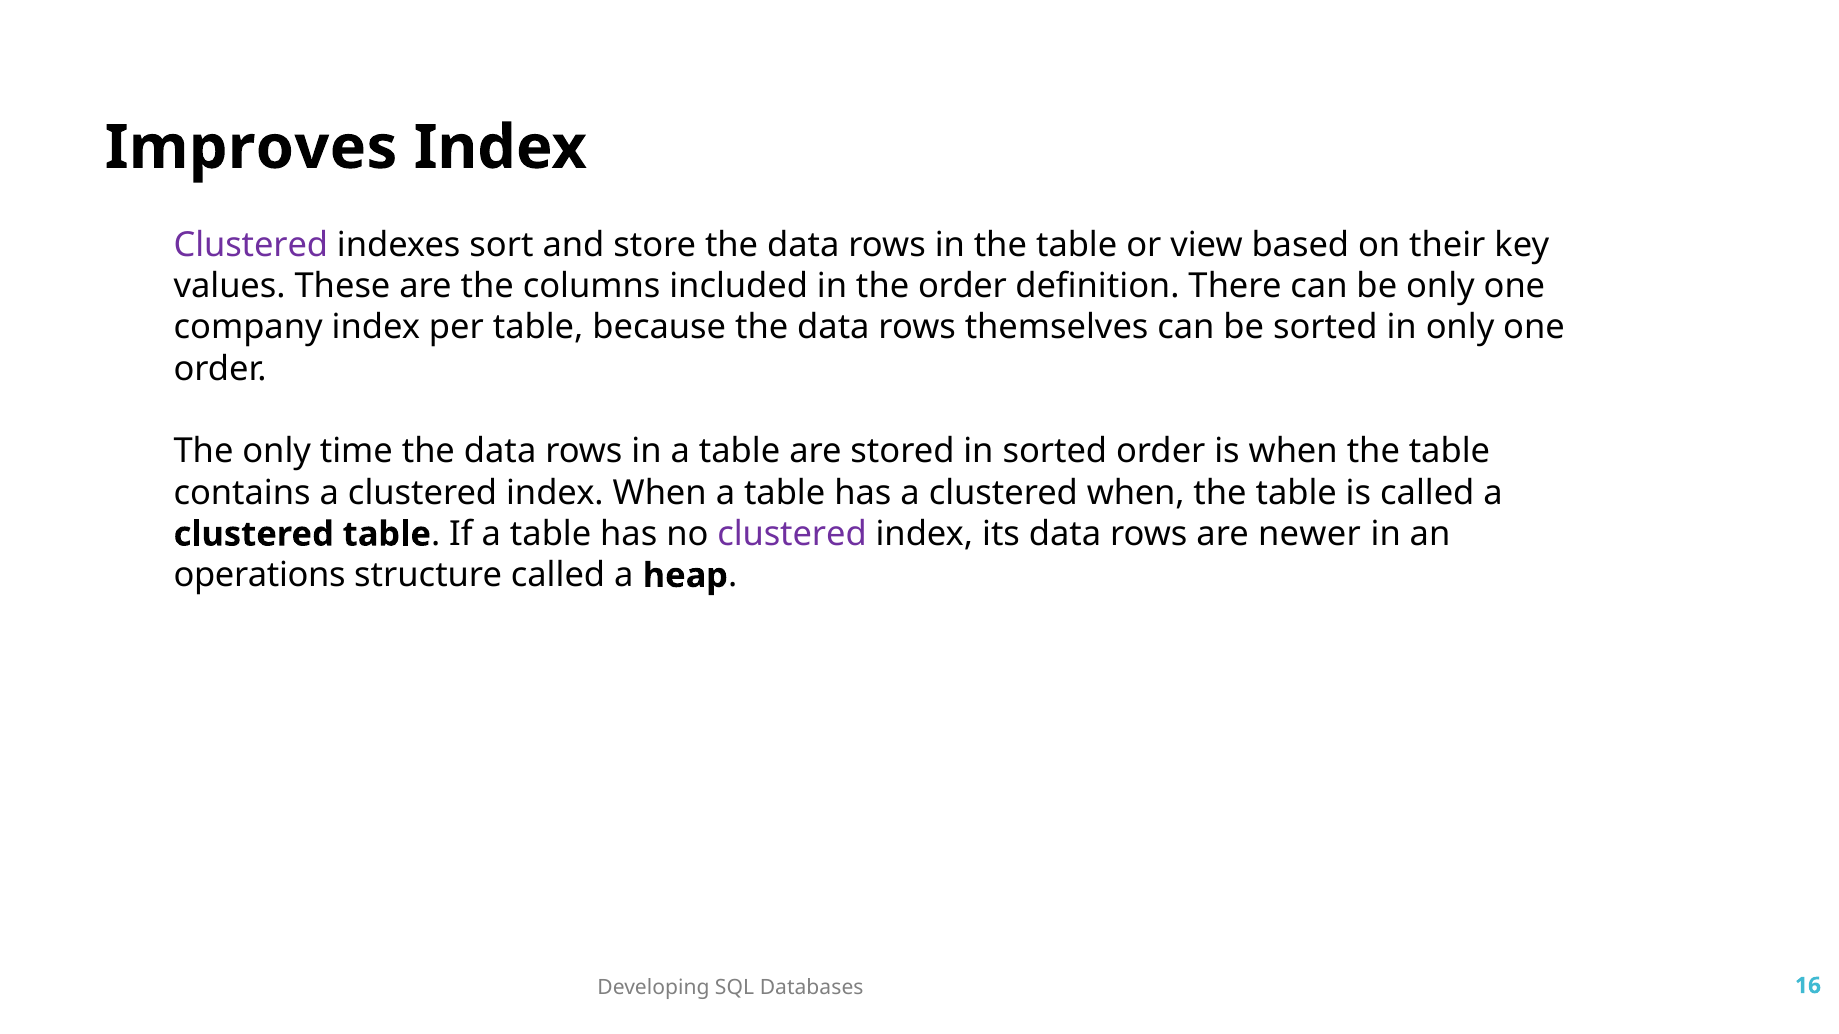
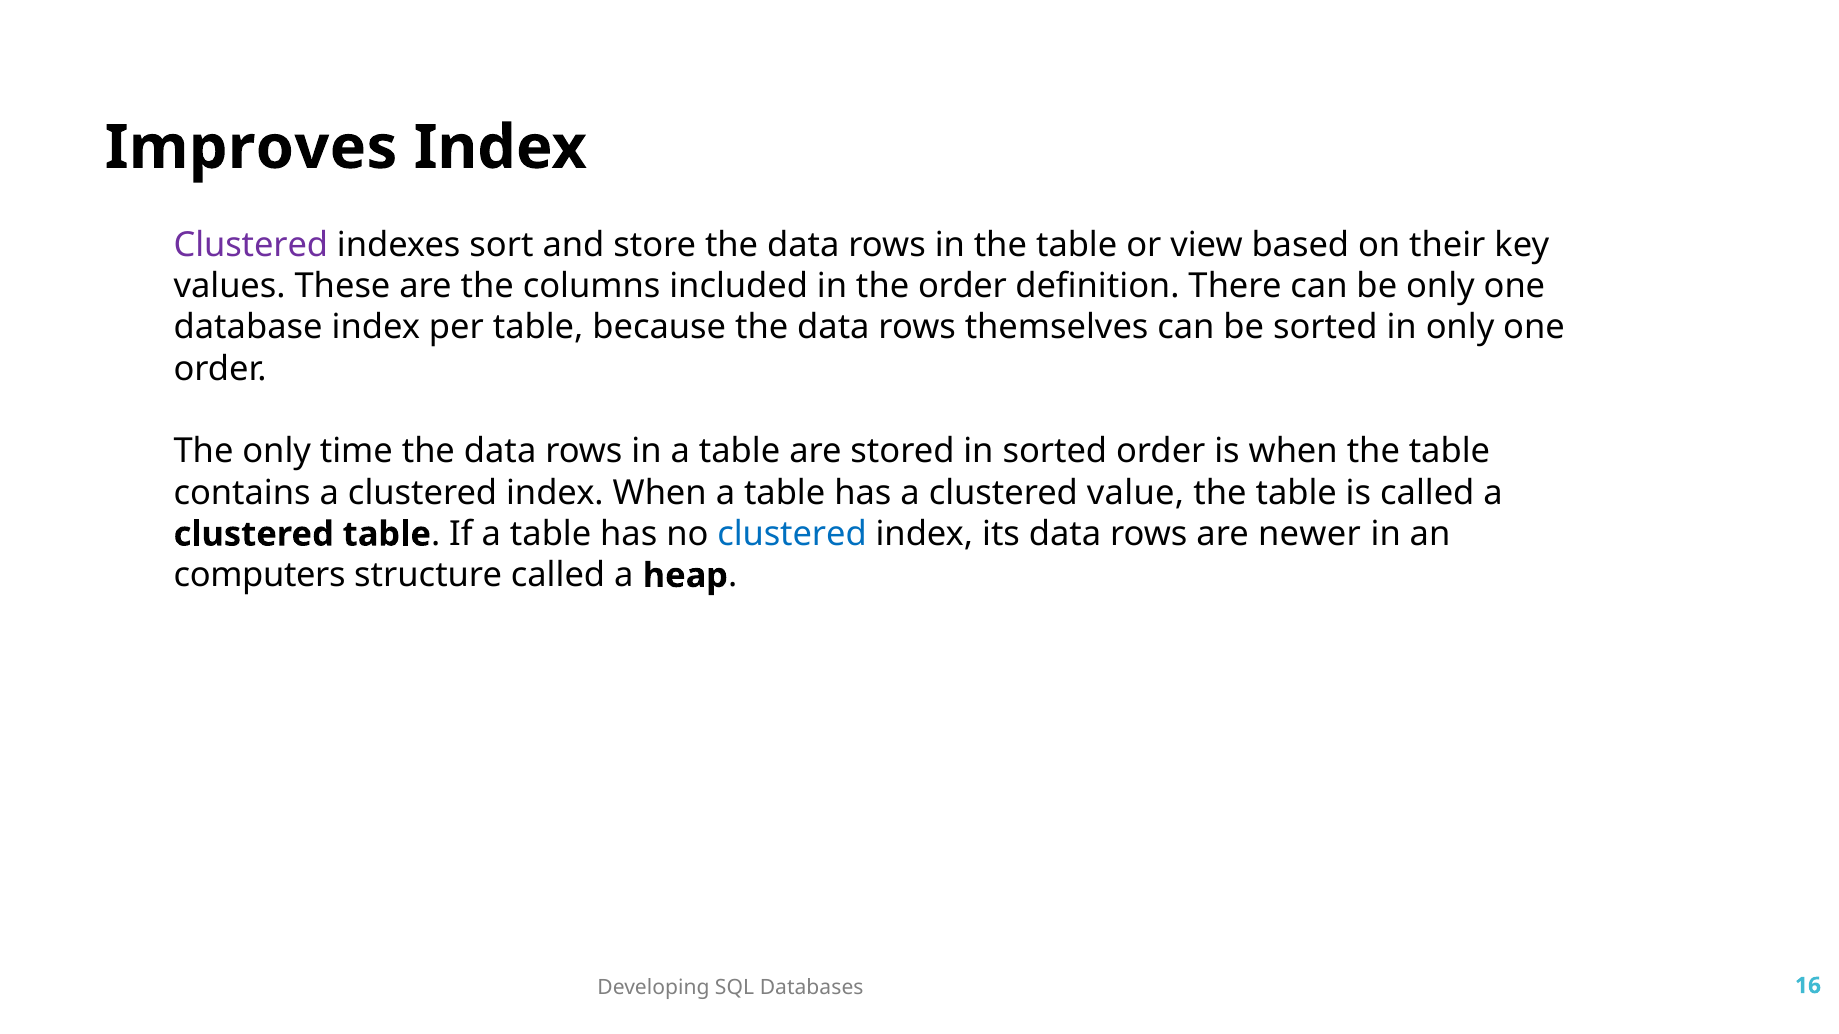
company: company -> database
clustered when: when -> value
clustered at (792, 534) colour: purple -> blue
operations: operations -> computers
